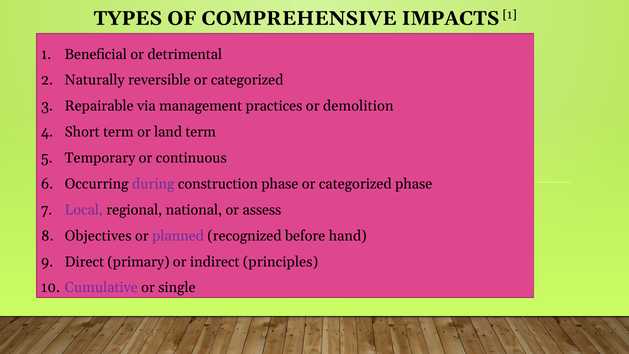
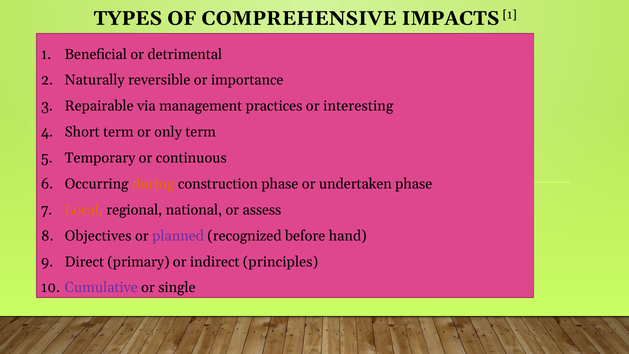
reversible or categorized: categorized -> importance
demolition: demolition -> interesting
land: land -> only
during colour: purple -> orange
phase or categorized: categorized -> undertaken
Local colour: purple -> orange
